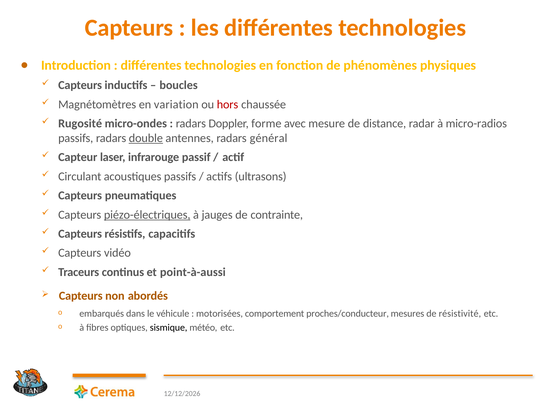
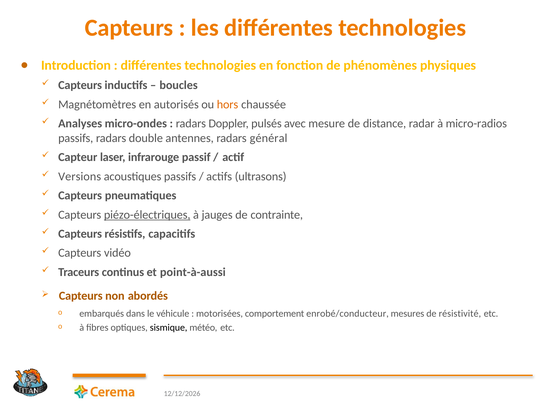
variation: variation -> autorisés
hors colour: red -> orange
Rugosité: Rugosité -> Analyses
forme: forme -> pulsés
double underline: present -> none
Circulant: Circulant -> Versions
proches/conducteur: proches/conducteur -> enrobé/conducteur
